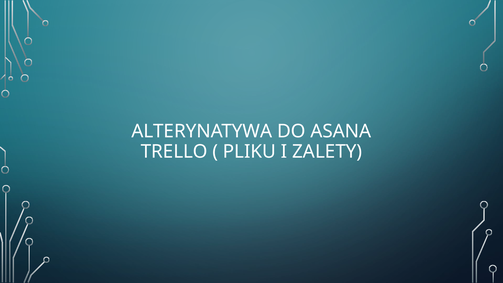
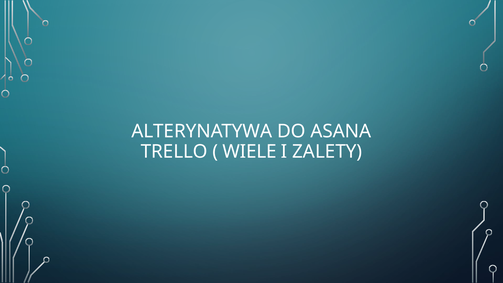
PLIKU: PLIKU -> WIELE
